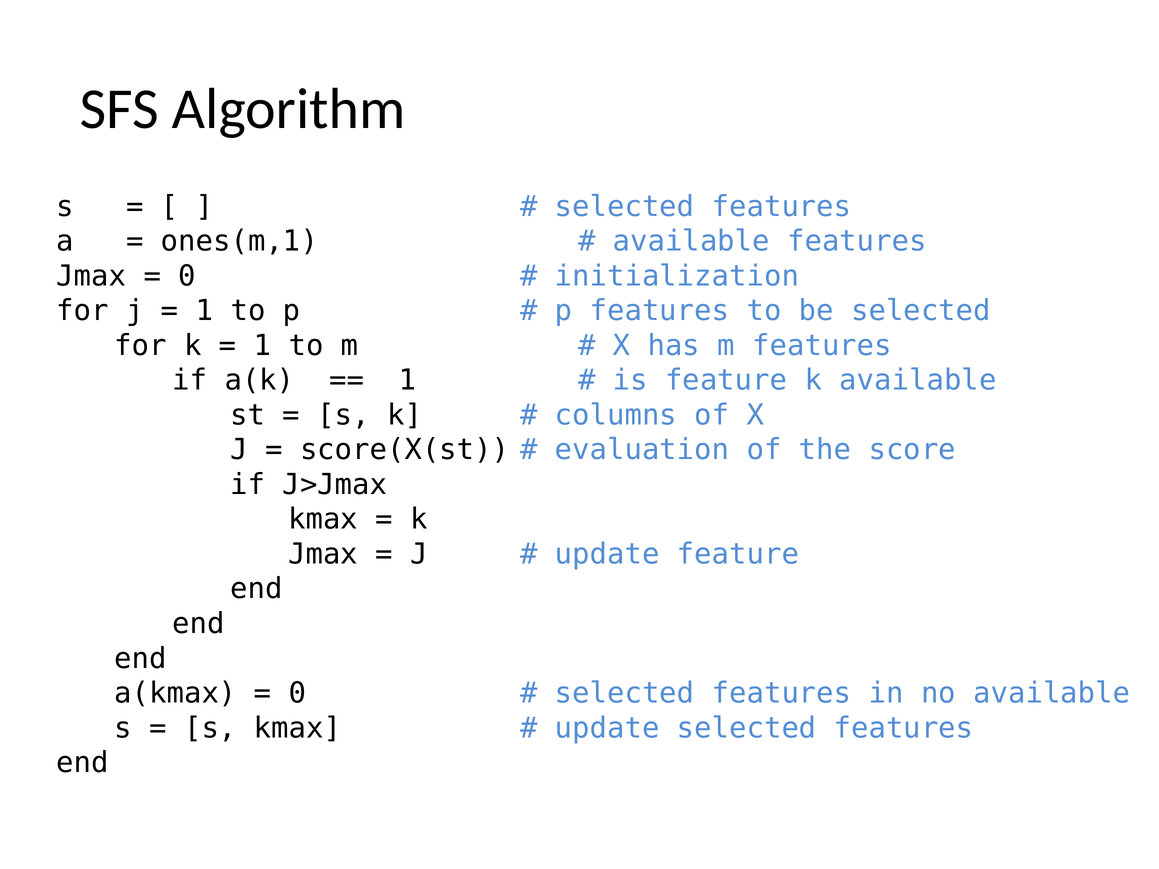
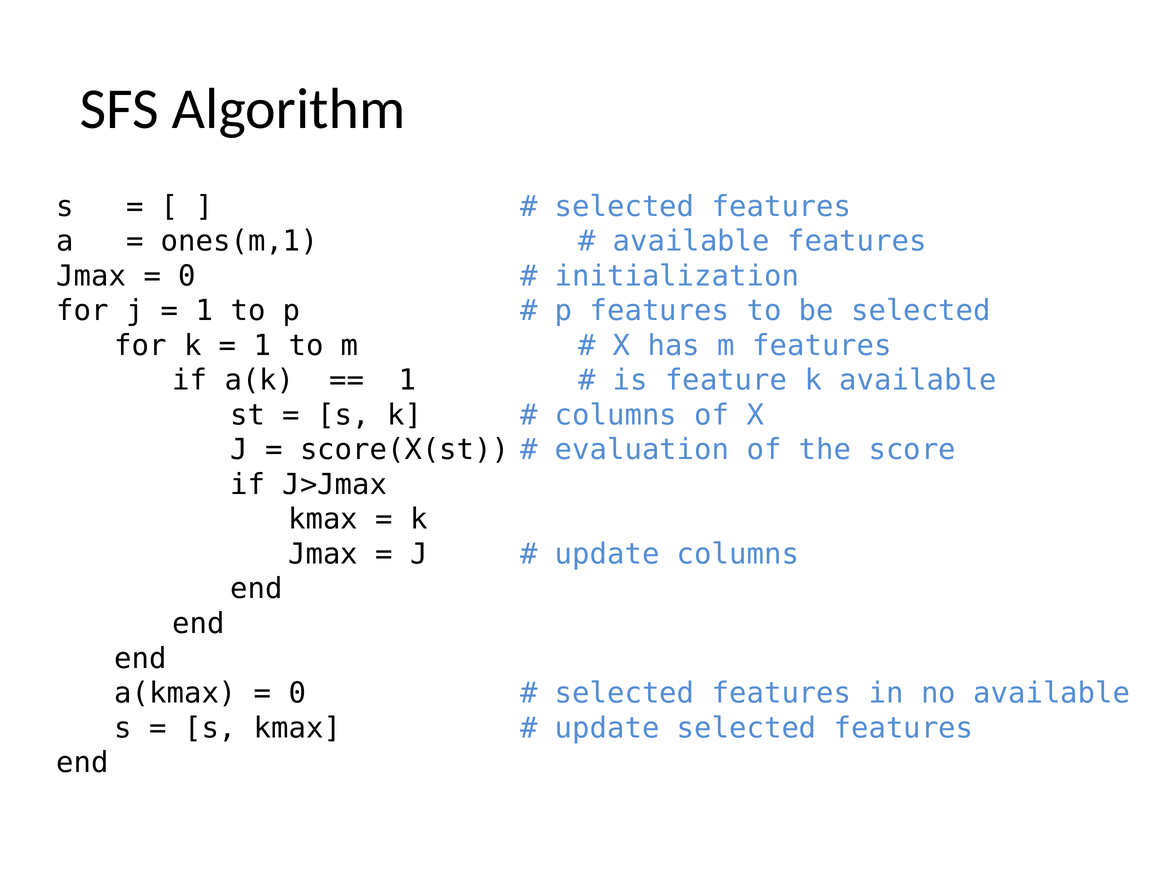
update feature: feature -> columns
